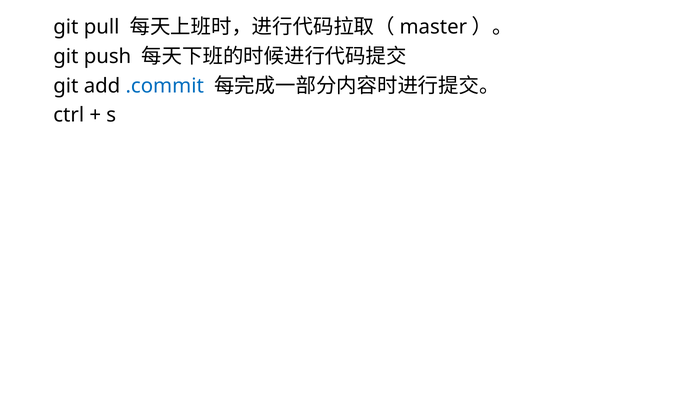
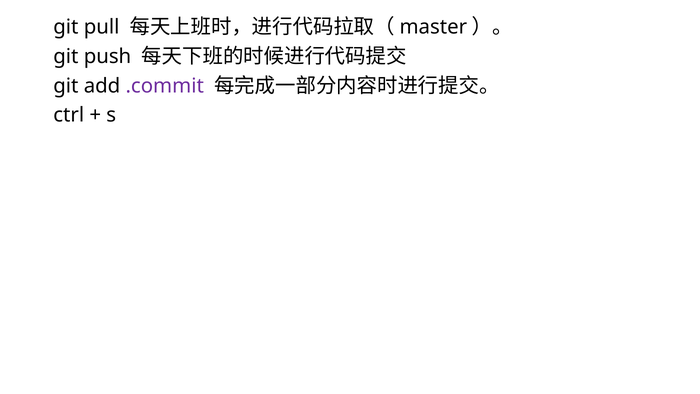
.commit colour: blue -> purple
